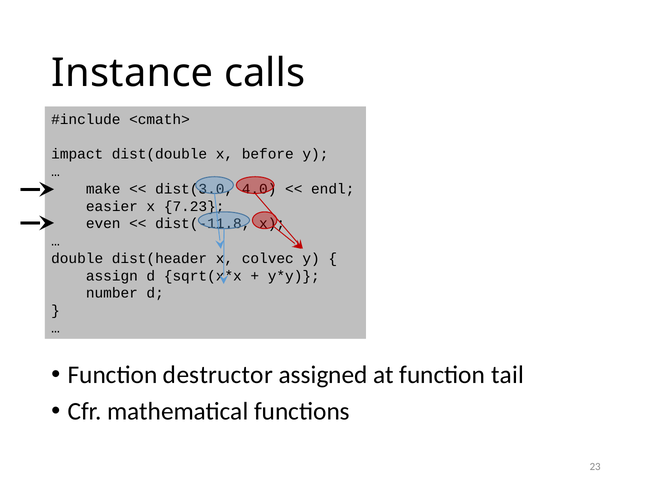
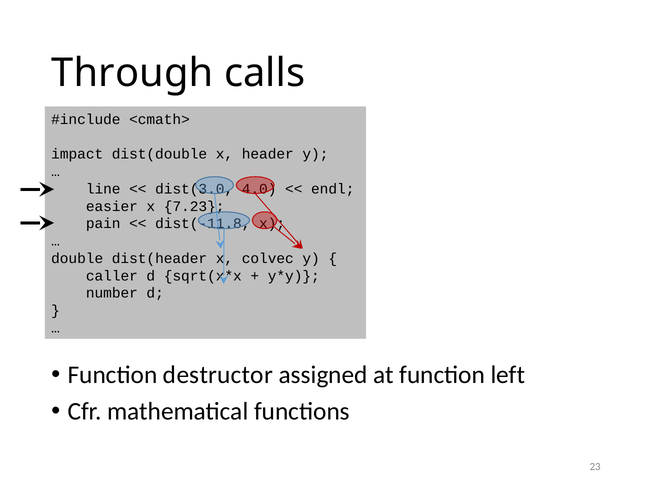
Instance: Instance -> Through
before: before -> header
make: make -> line
even: even -> pain
assign: assign -> caller
tail: tail -> left
